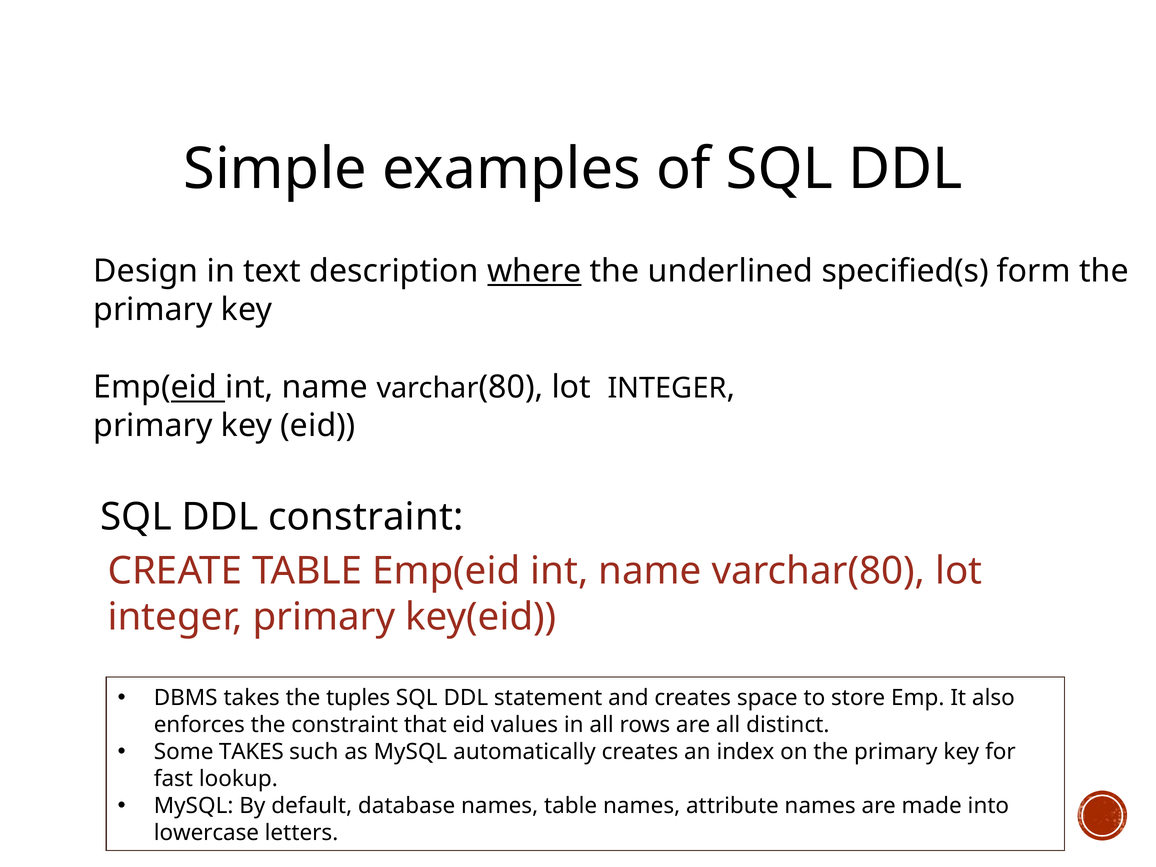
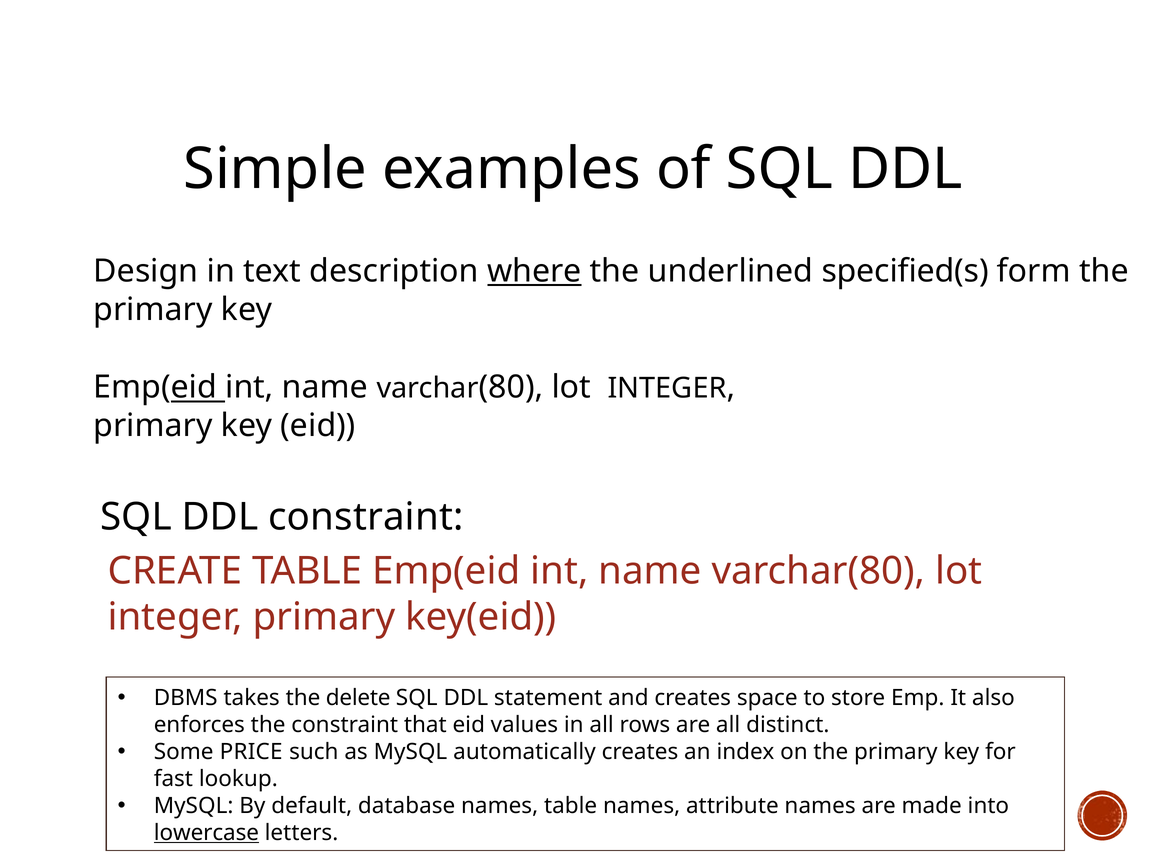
tuples: tuples -> delete
Some TAKES: TAKES -> PRICE
lowercase underline: none -> present
